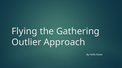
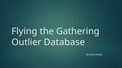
Approach: Approach -> Database
